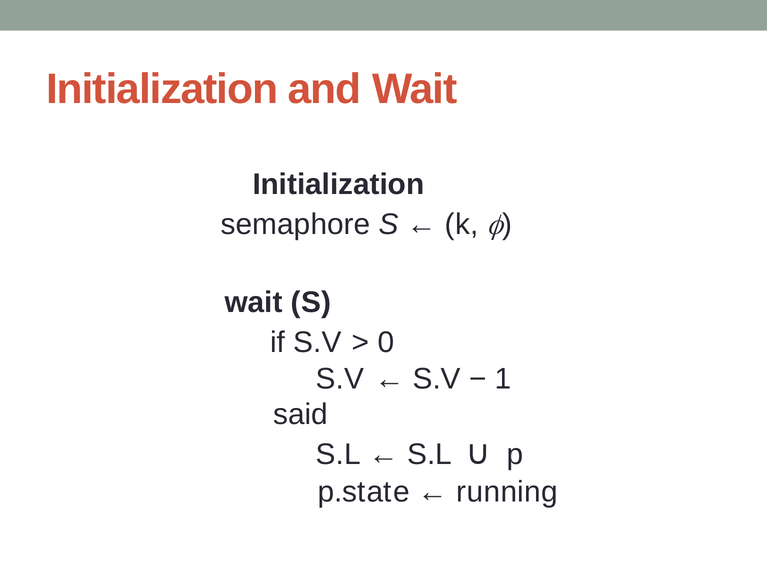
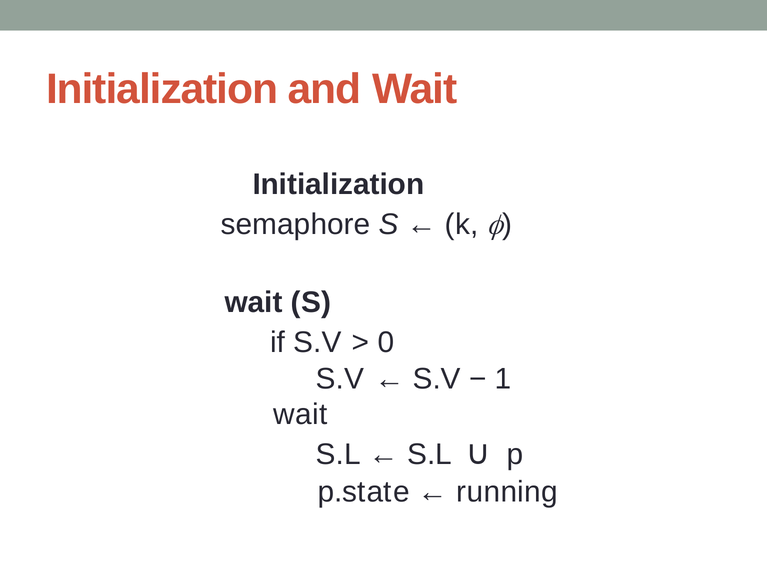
said at (301, 415): said -> wait
